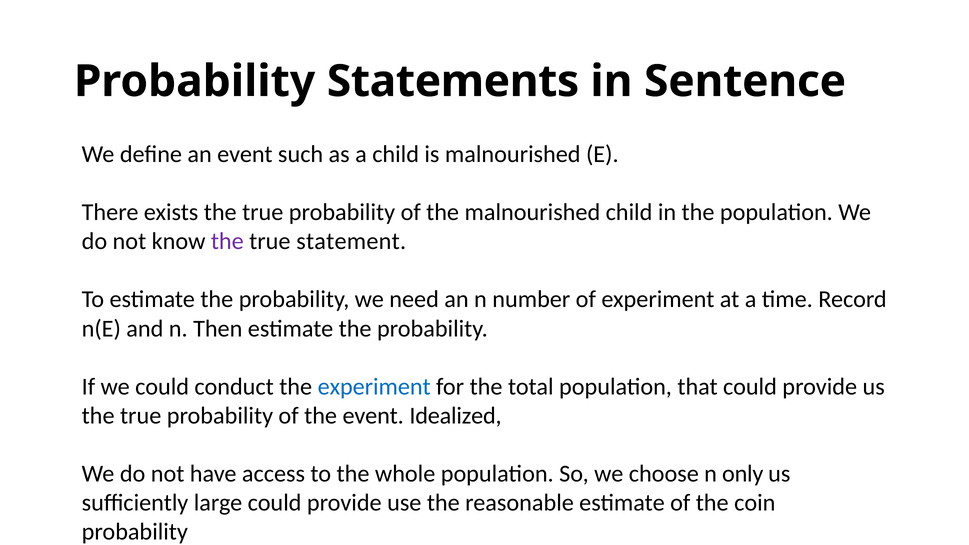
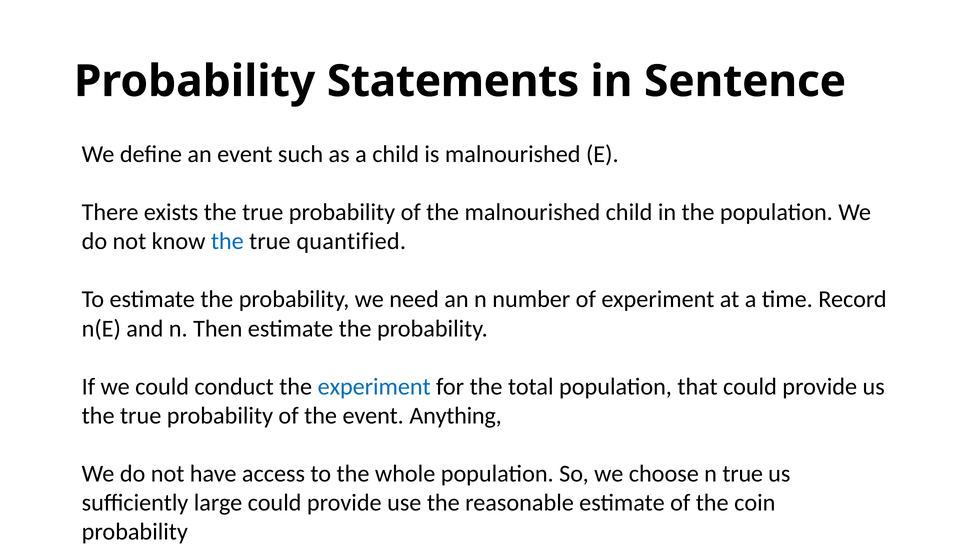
the at (227, 241) colour: purple -> blue
statement: statement -> quantified
Idealized: Idealized -> Anything
n only: only -> true
